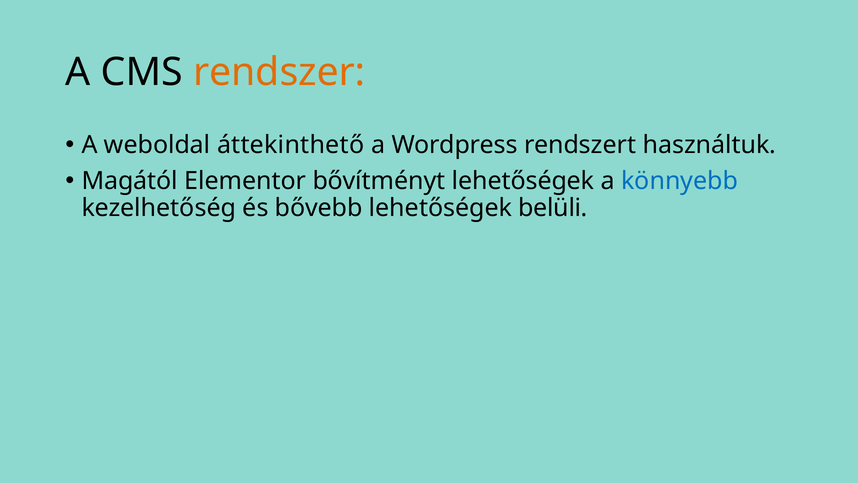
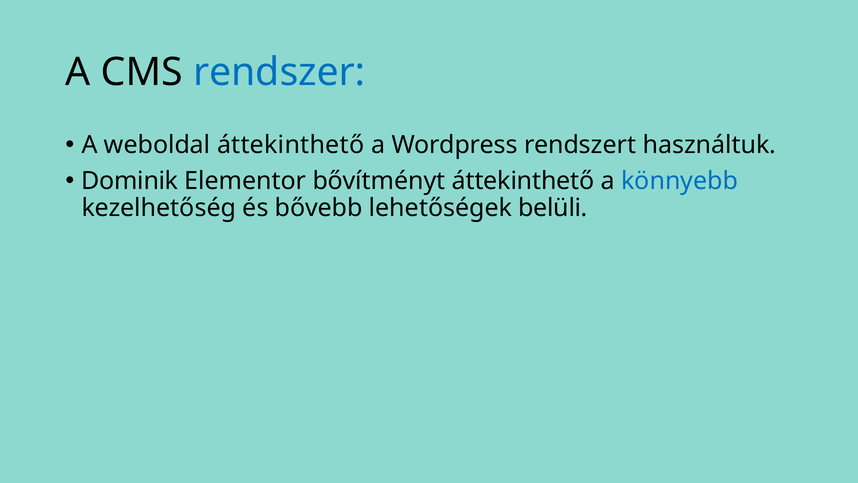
rendszer colour: orange -> blue
Magától: Magától -> Dominik
bővítményt lehetőségek: lehetőségek -> áttekinthető
